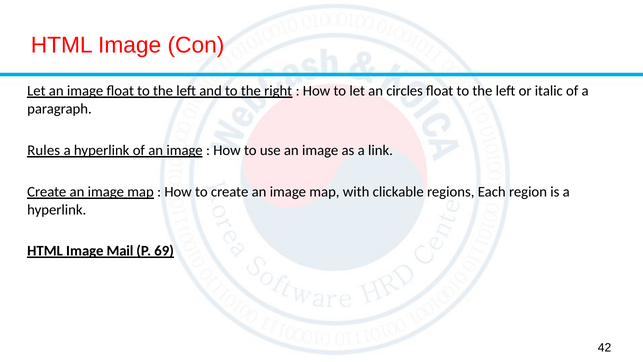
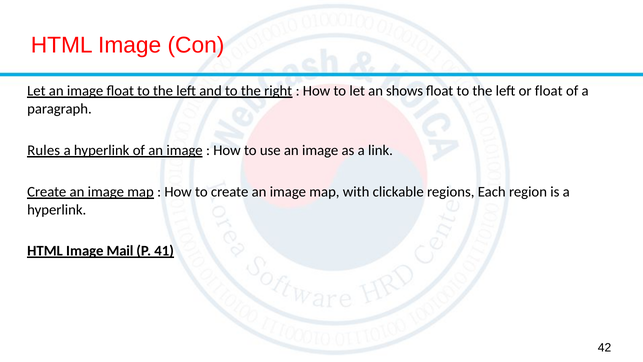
circles: circles -> shows
or italic: italic -> float
69: 69 -> 41
